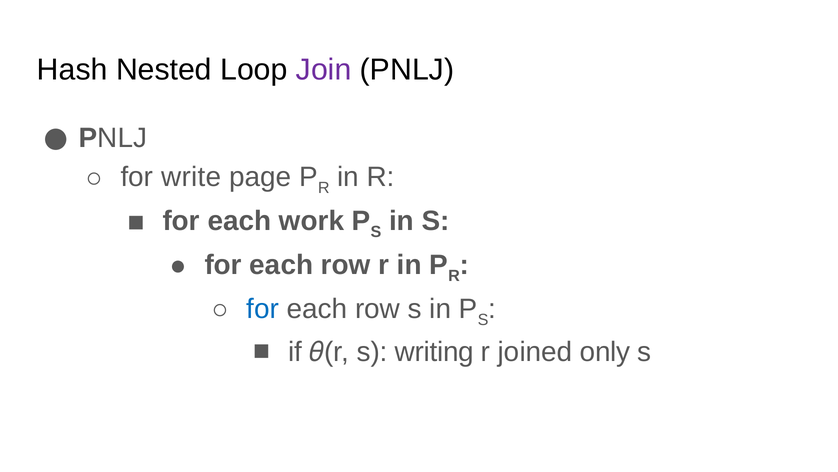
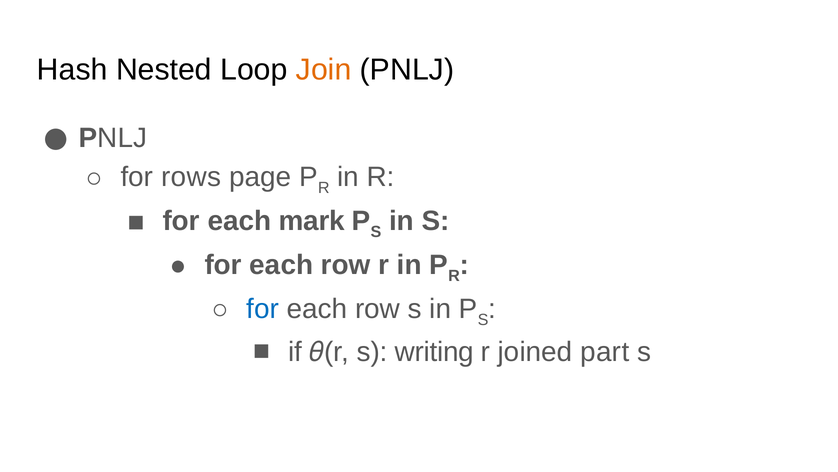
Join colour: purple -> orange
write: write -> rows
work: work -> mark
only: only -> part
